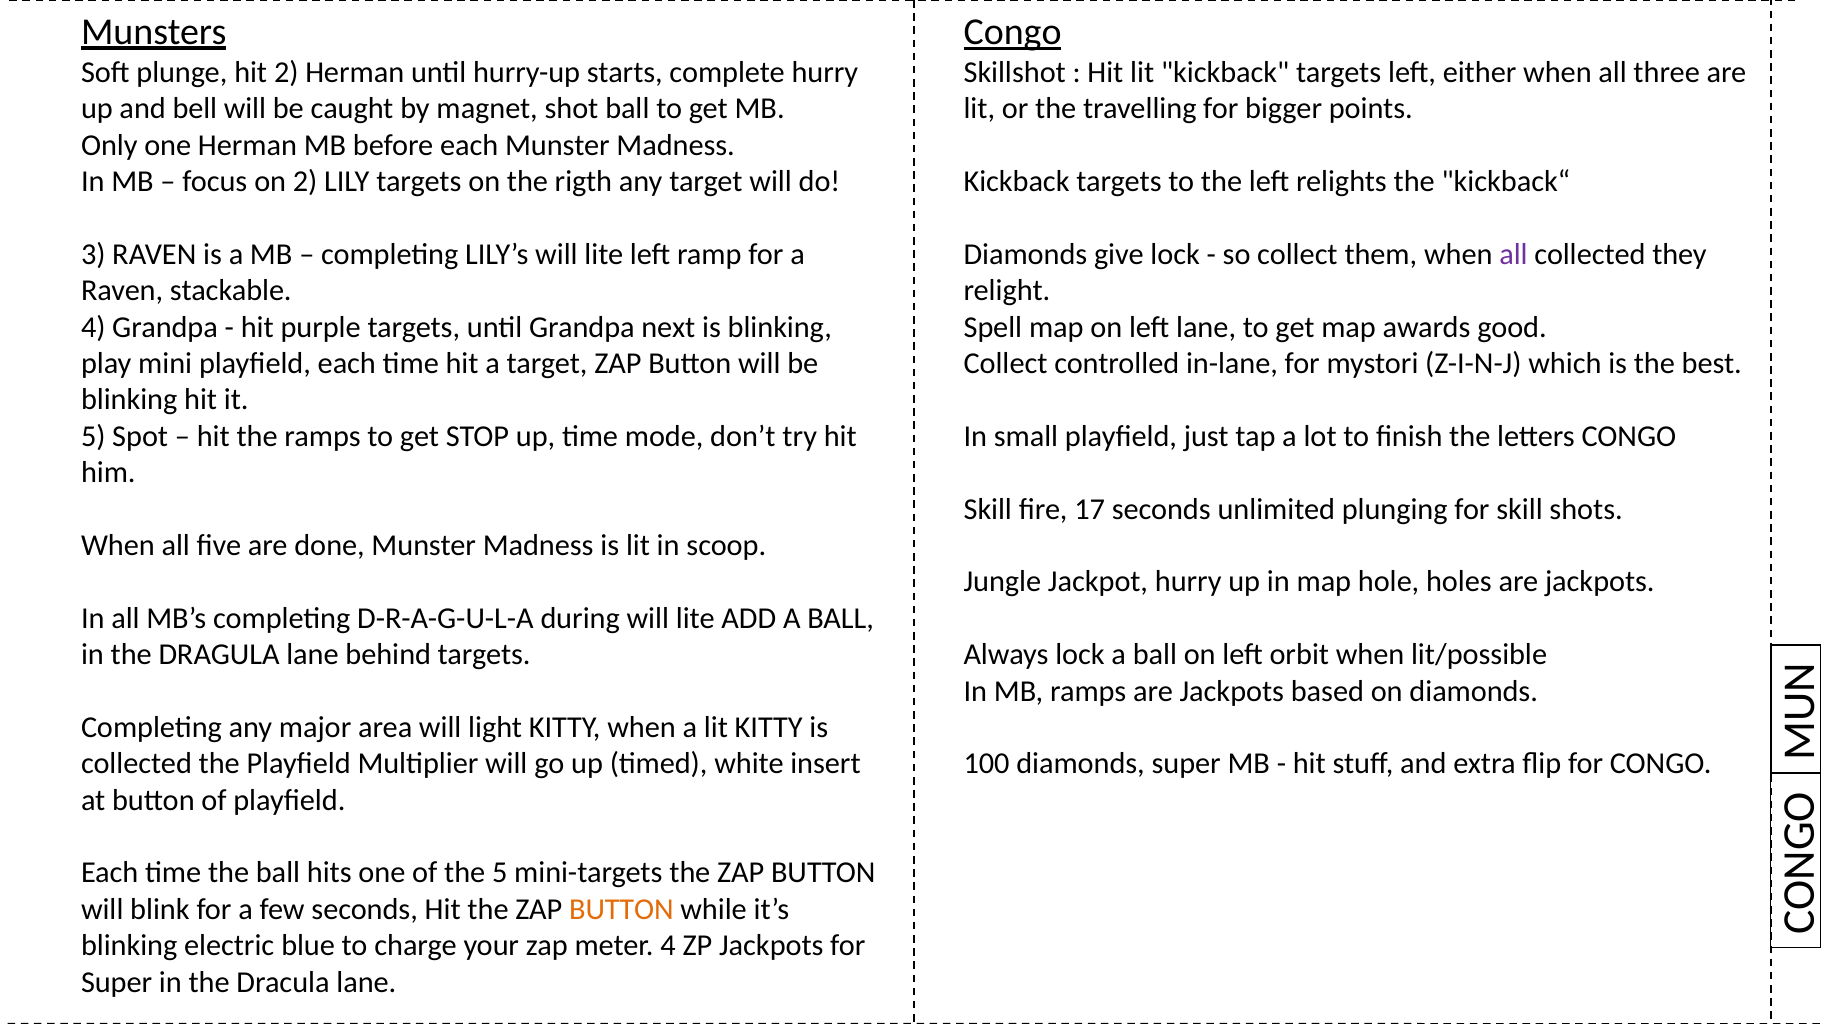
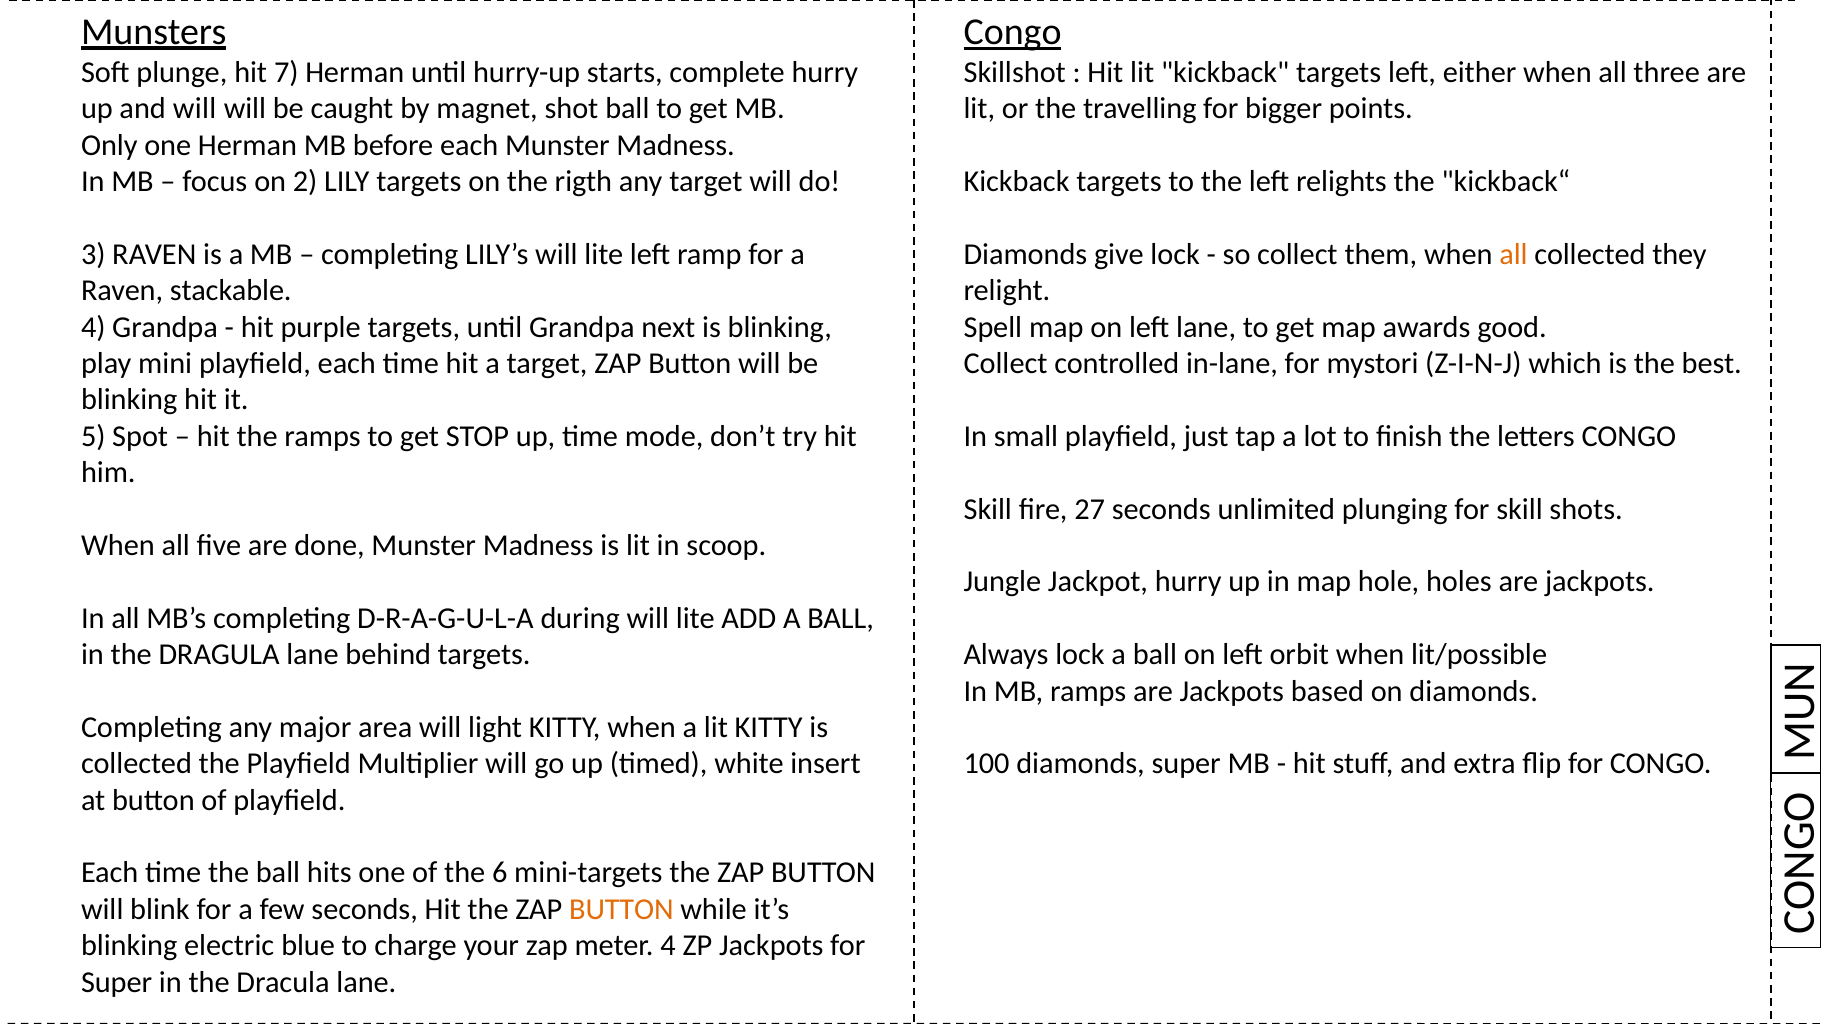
hit 2: 2 -> 7
and bell: bell -> will
all at (1513, 255) colour: purple -> orange
17: 17 -> 27
the 5: 5 -> 6
